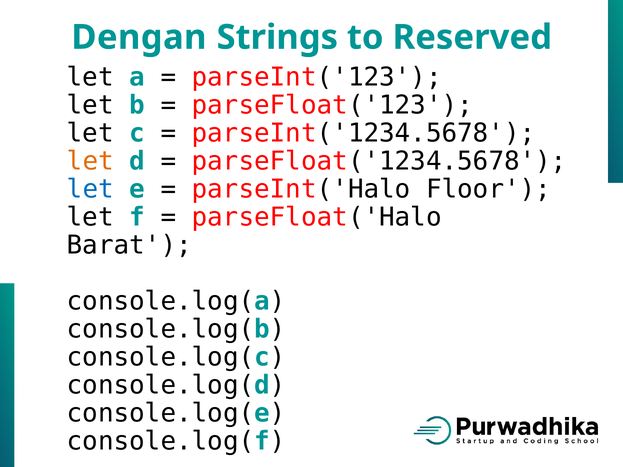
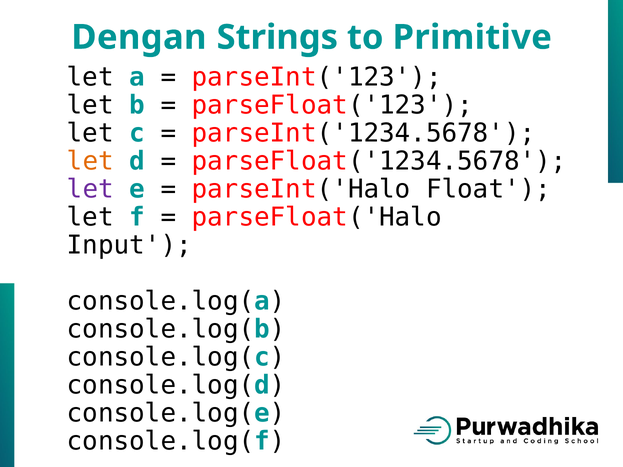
Reserved: Reserved -> Primitive
let at (90, 189) colour: blue -> purple
Floor: Floor -> Float
Barat: Barat -> Input
